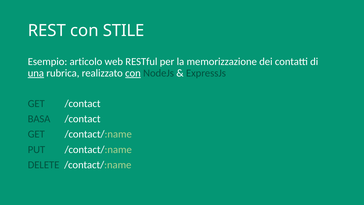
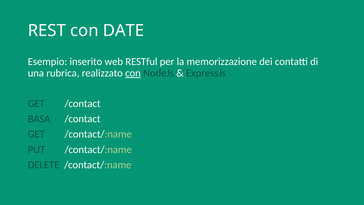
STILE: STILE -> DATE
articolo: articolo -> inserito
una underline: present -> none
